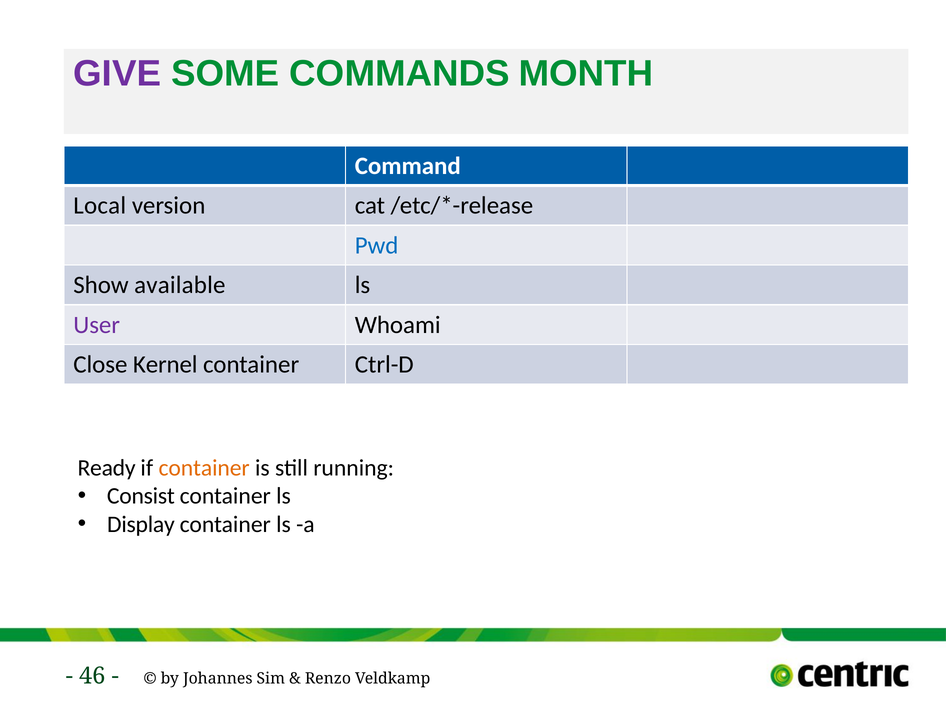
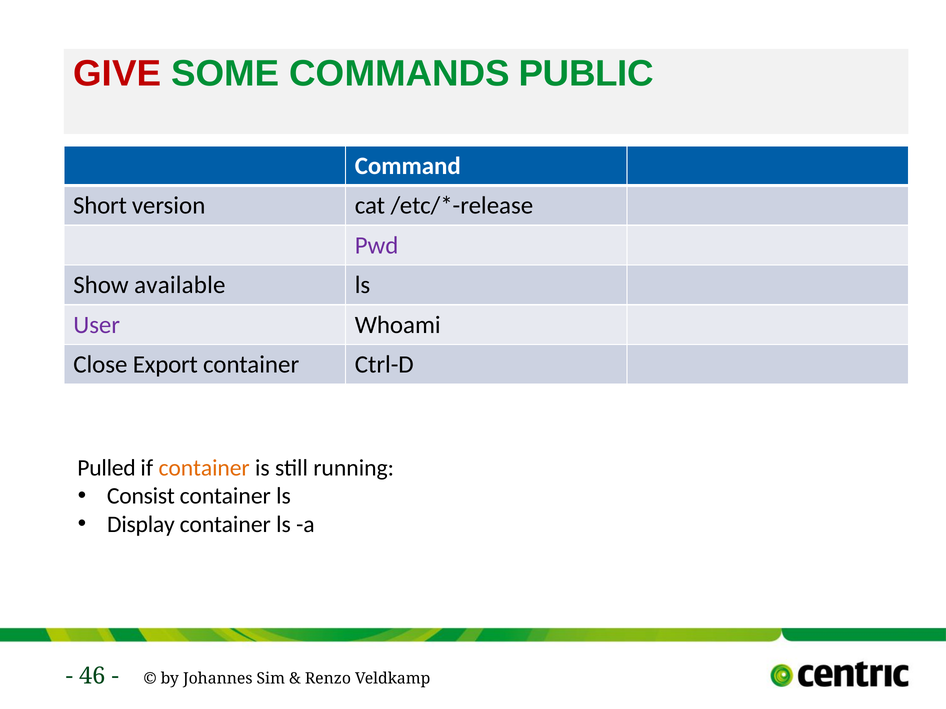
GIVE colour: purple -> red
MONTH: MONTH -> PUBLIC
Local: Local -> Short
Pwd colour: blue -> purple
Kernel: Kernel -> Export
Ready: Ready -> Pulled
